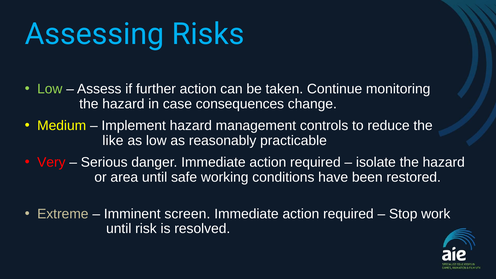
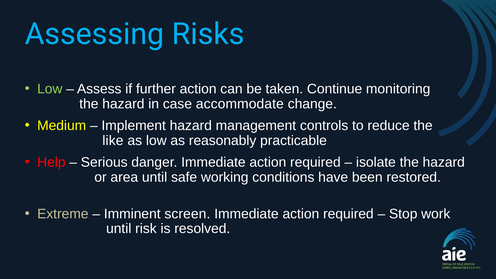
consequences: consequences -> accommodate
Very: Very -> Help
